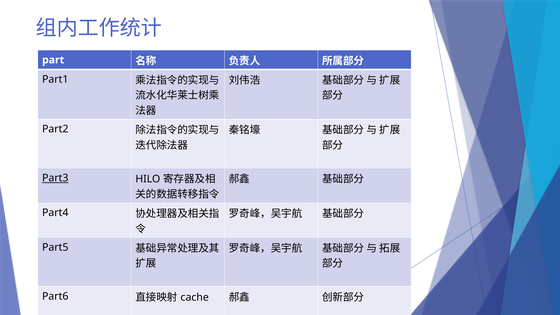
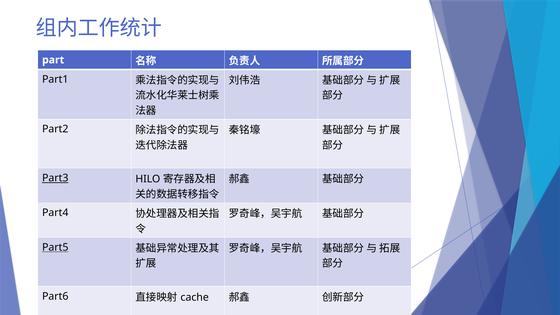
Part5 underline: none -> present
